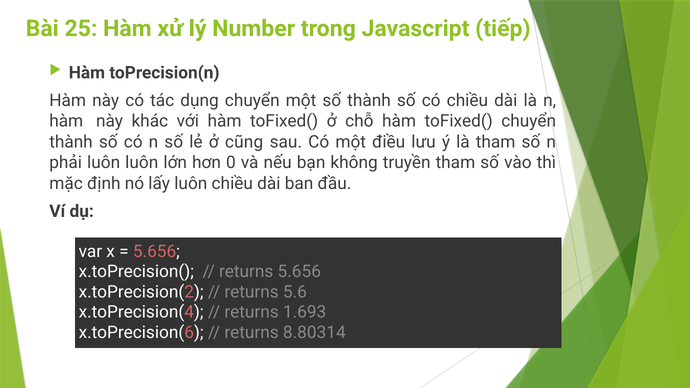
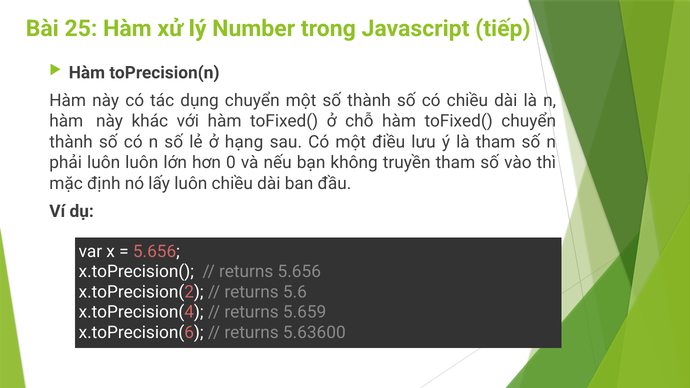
cũng: cũng -> hạng
1.693: 1.693 -> 5.659
8.80314: 8.80314 -> 5.63600
